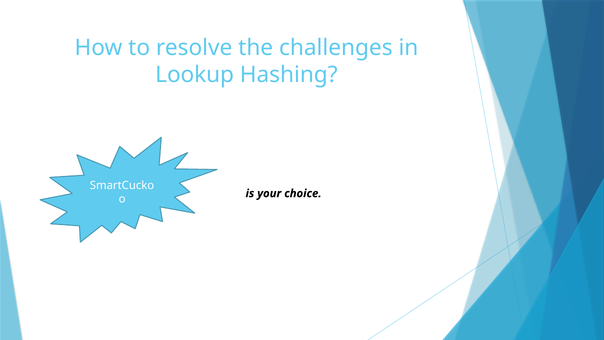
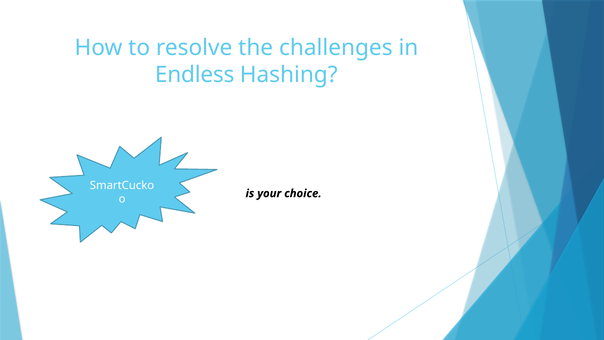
Lookup: Lookup -> Endless
